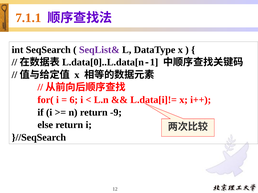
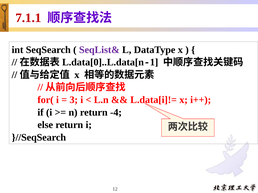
7.1.1 colour: orange -> red
6: 6 -> 3
-9: -9 -> -4
